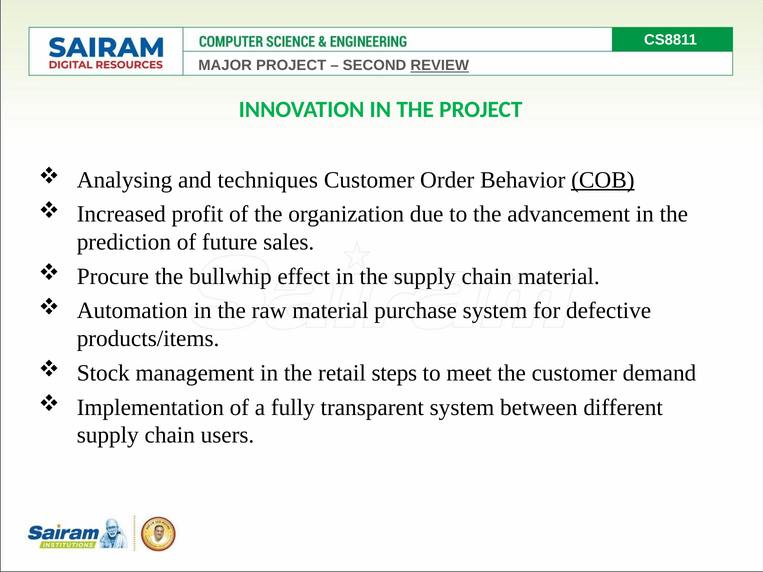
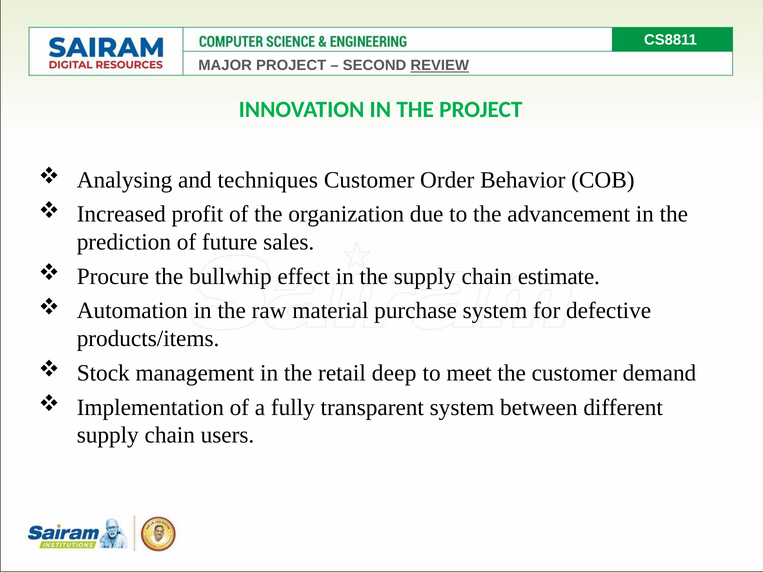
COB underline: present -> none
chain material: material -> estimate
steps: steps -> deep
